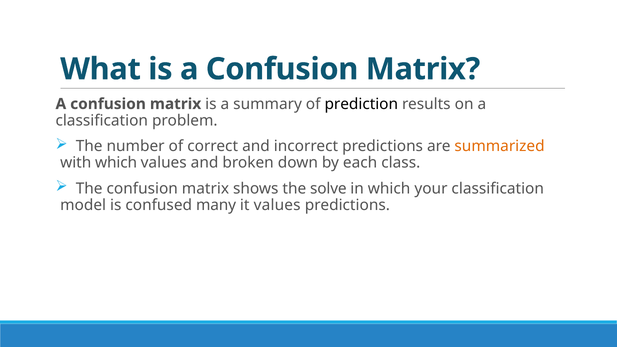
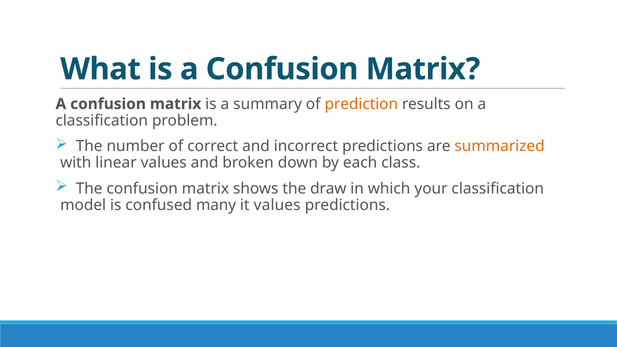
prediction colour: black -> orange
with which: which -> linear
solve: solve -> draw
